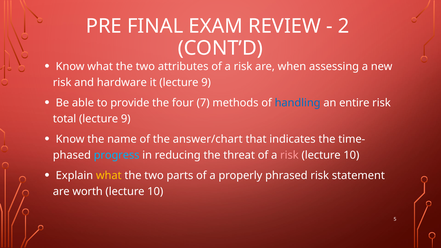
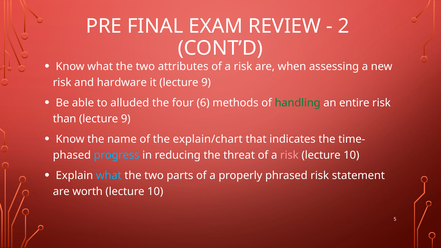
provide: provide -> alluded
7: 7 -> 6
handling colour: blue -> green
total: total -> than
answer/chart: answer/chart -> explain/chart
what at (109, 176) colour: yellow -> light blue
